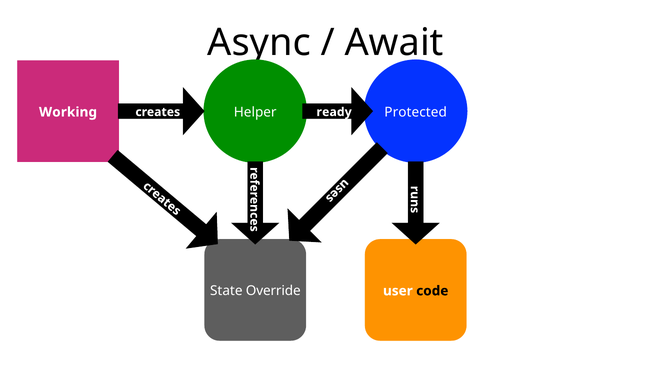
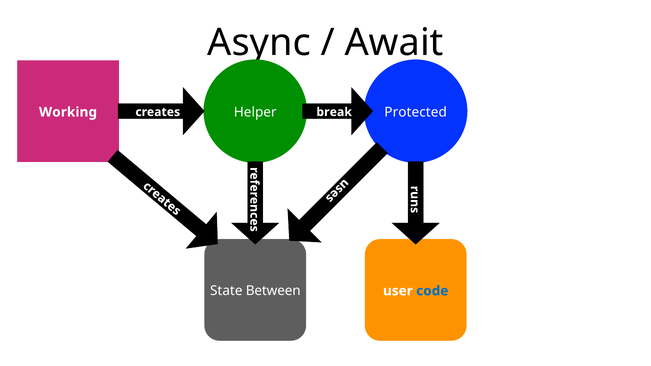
ready: ready -> break
Override: Override -> Between
code colour: black -> blue
